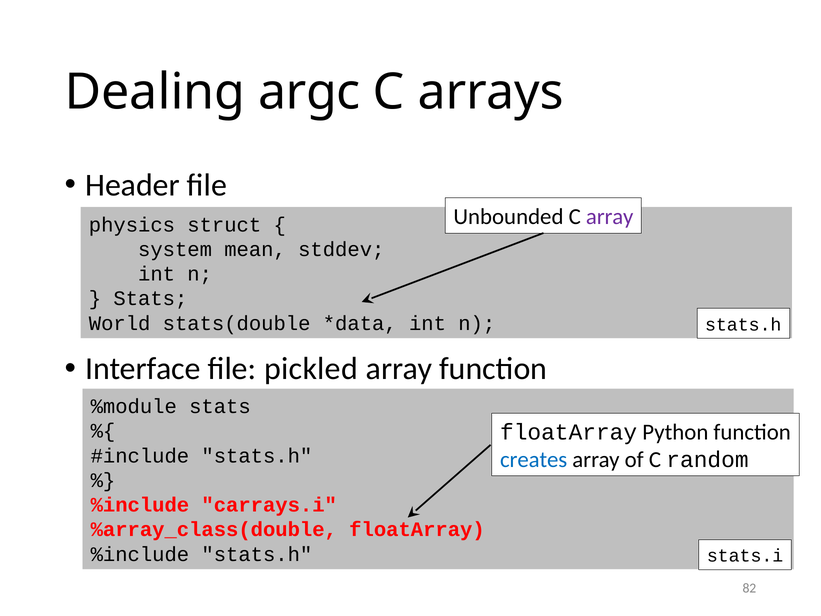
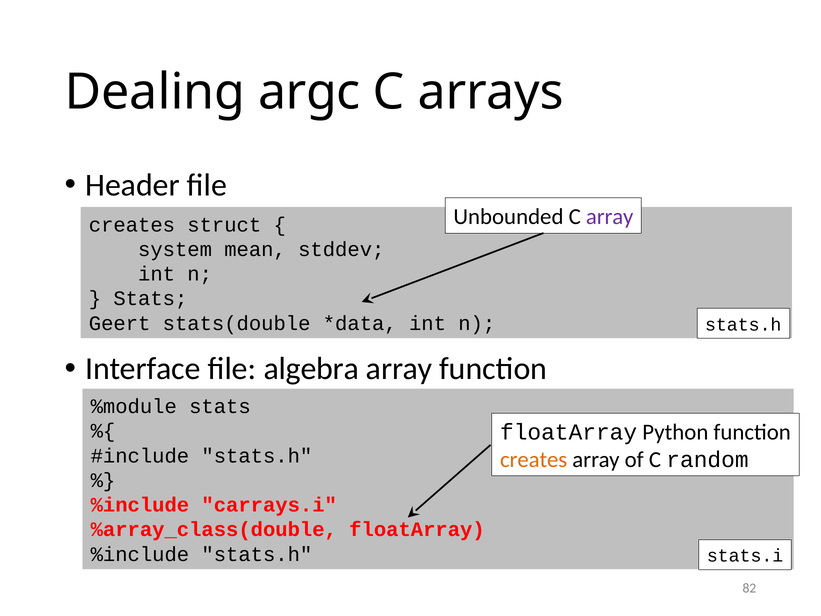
physics at (132, 225): physics -> creates
World: World -> Geert
pickled: pickled -> algebra
creates at (534, 460) colour: blue -> orange
